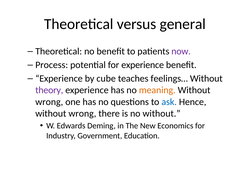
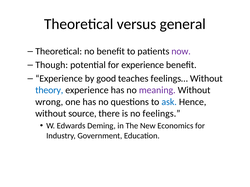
Process: Process -> Though
cube: cube -> good
theory colour: purple -> blue
meaning colour: orange -> purple
wrong at (82, 114): wrong -> source
no without: without -> feelings
